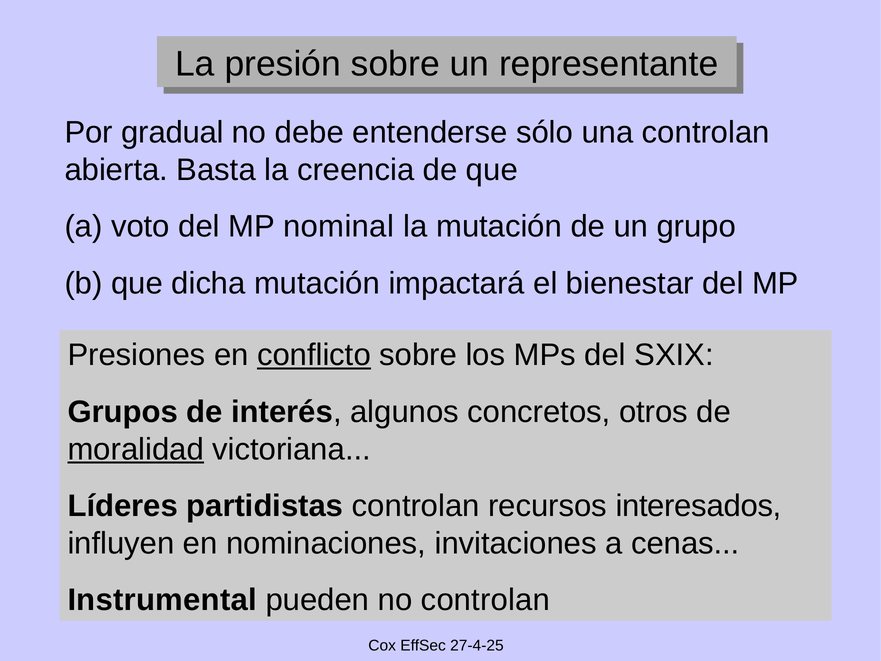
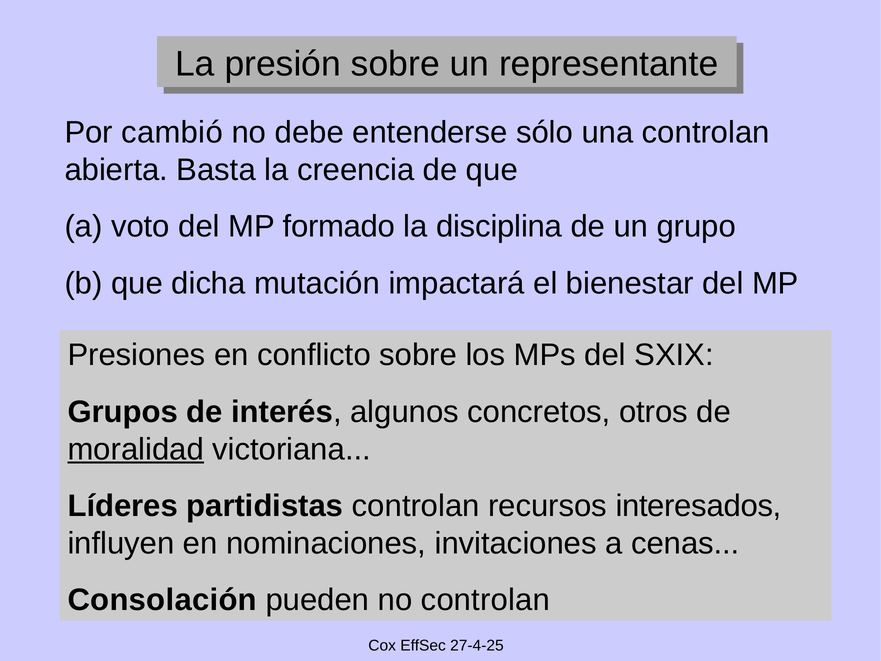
gradual: gradual -> cambió
nominal: nominal -> formado
la mutación: mutación -> disciplina
conflicto underline: present -> none
Instrumental: Instrumental -> Consolación
